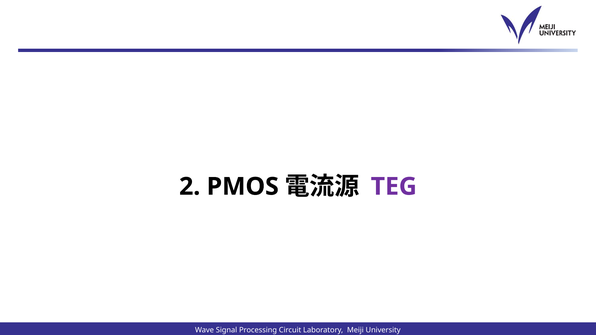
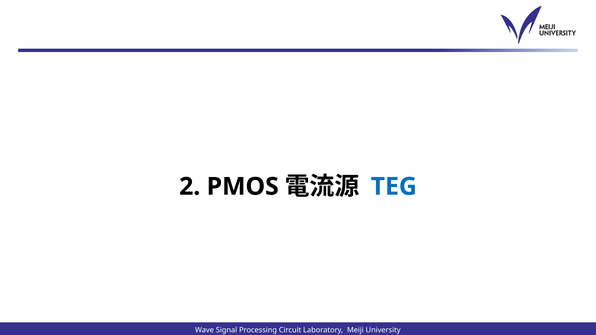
TEG colour: purple -> blue
